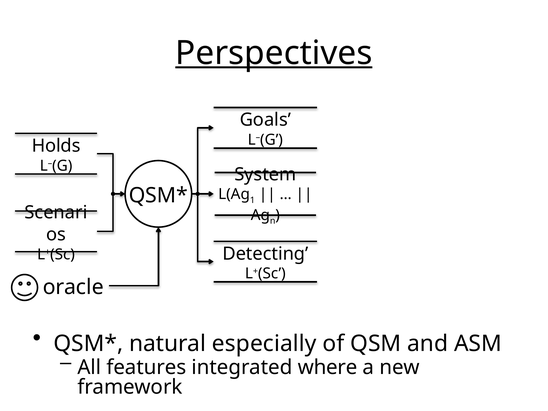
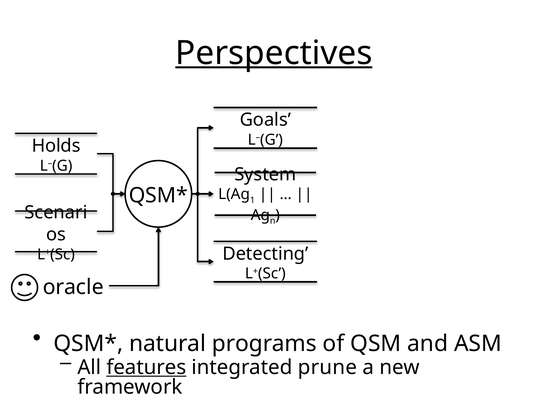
especially: especially -> programs
features underline: none -> present
where: where -> prune
